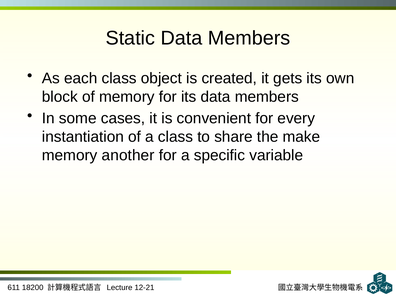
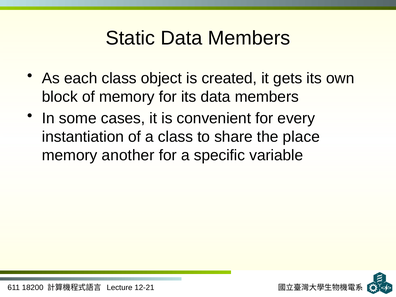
make: make -> place
